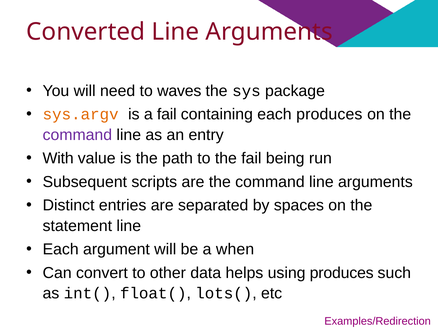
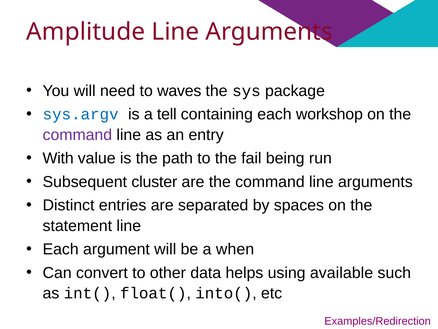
Converted: Converted -> Amplitude
sys.argv colour: orange -> blue
a fail: fail -> tell
each produces: produces -> workshop
scripts: scripts -> cluster
using produces: produces -> available
lots(: lots( -> into(
